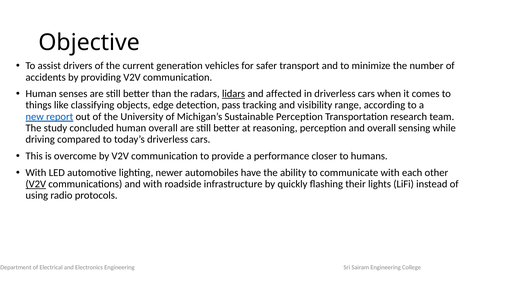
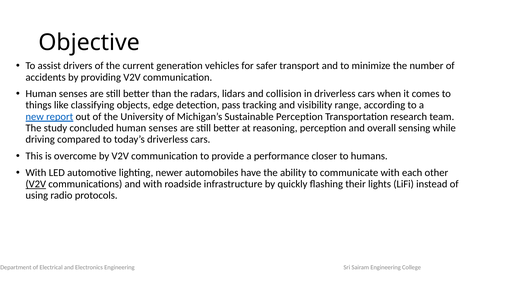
lidars underline: present -> none
affected: affected -> collision
concluded human overall: overall -> senses
